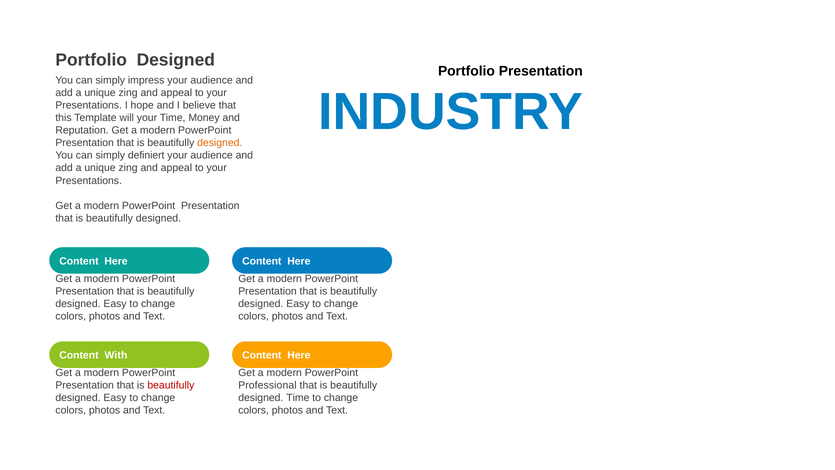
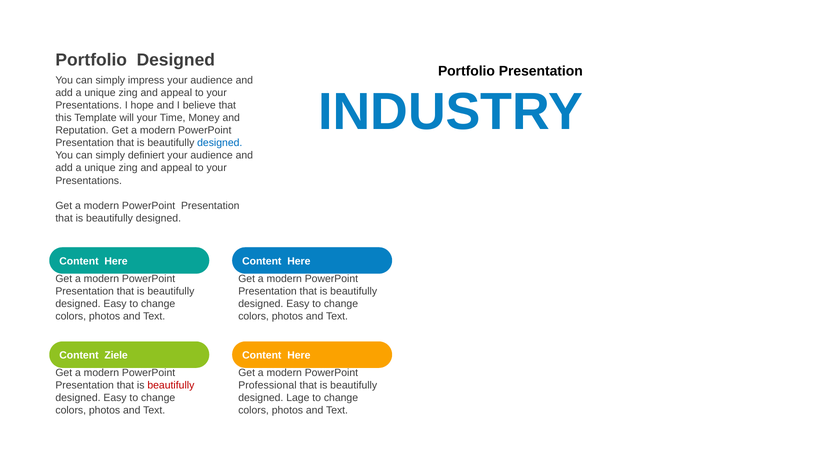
designed at (220, 143) colour: orange -> blue
With: With -> Ziele
designed Time: Time -> Lage
